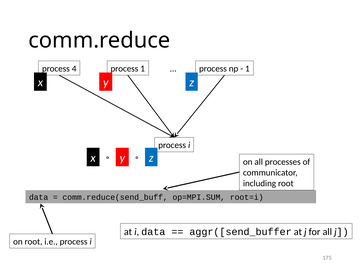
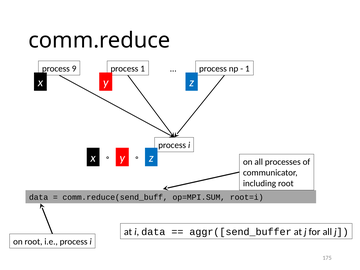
4: 4 -> 9
